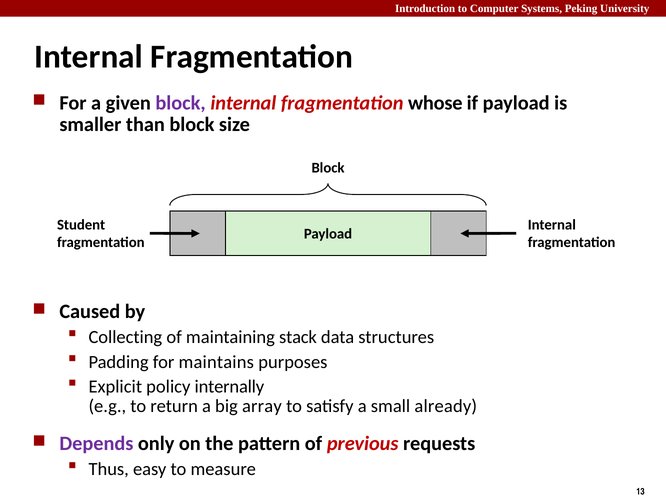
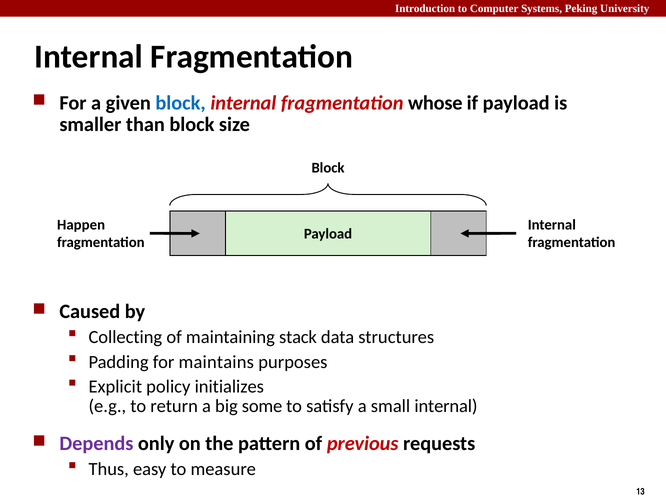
block at (181, 103) colour: purple -> blue
Student: Student -> Happen
internally: internally -> initializes
array: array -> some
small already: already -> internal
